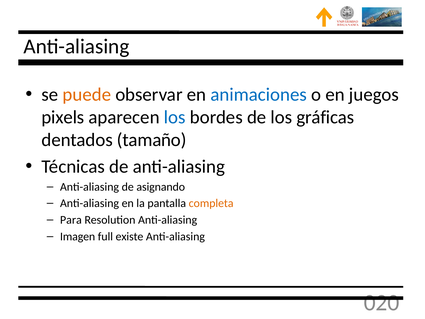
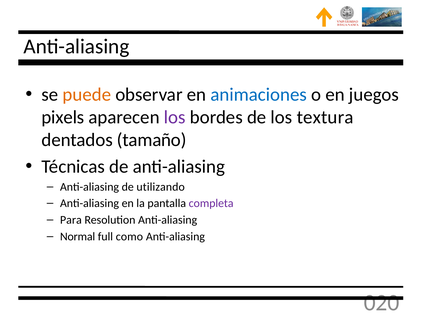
los at (175, 117) colour: blue -> purple
gráficas: gráficas -> textura
asignando: asignando -> utilizando
completa colour: orange -> purple
Imagen: Imagen -> Normal
existe: existe -> como
